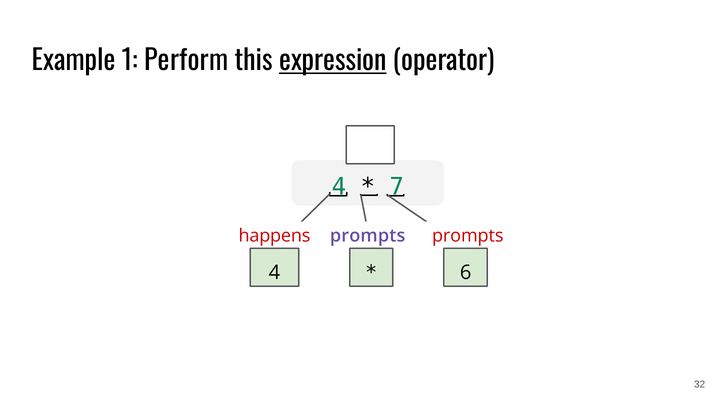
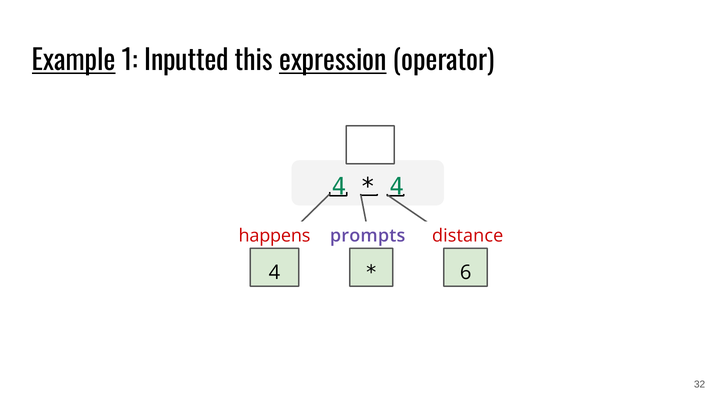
Example underline: none -> present
Perform: Perform -> Inputted
7 at (397, 187): 7 -> 4
prompts at (468, 236): prompts -> distance
